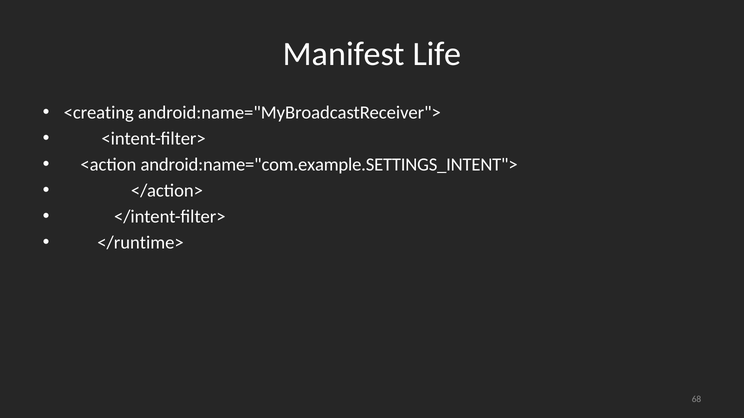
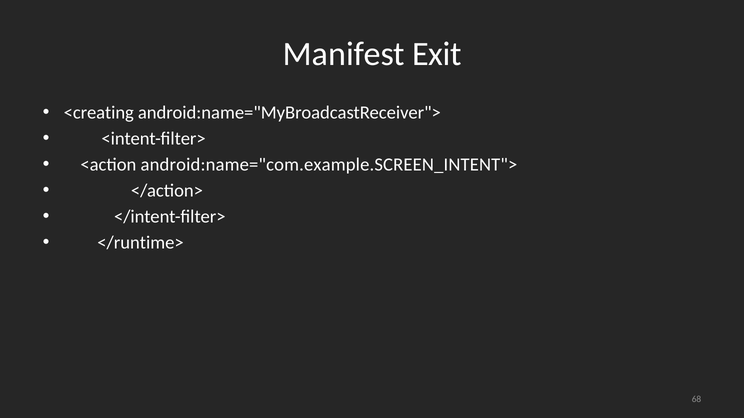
Life: Life -> Exit
android:name="com.example.SETTINGS_INTENT">: android:name="com.example.SETTINGS_INTENT"> -> android:name="com.example.SCREEN_INTENT">
